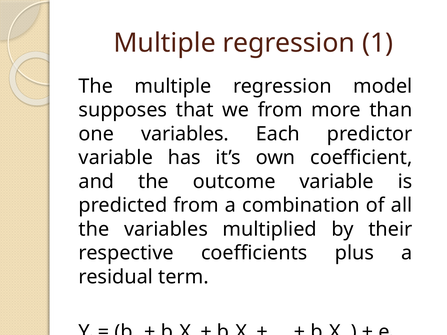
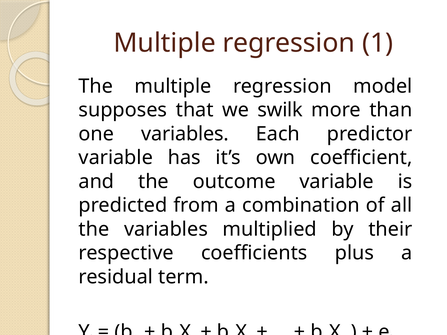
we from: from -> swilk
